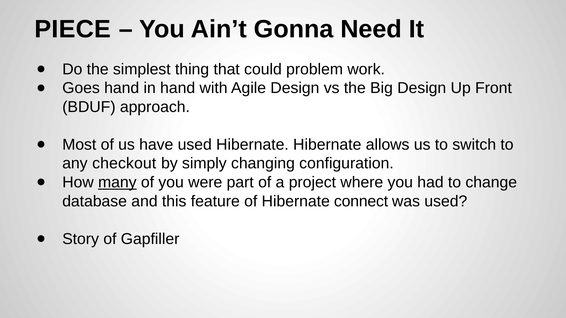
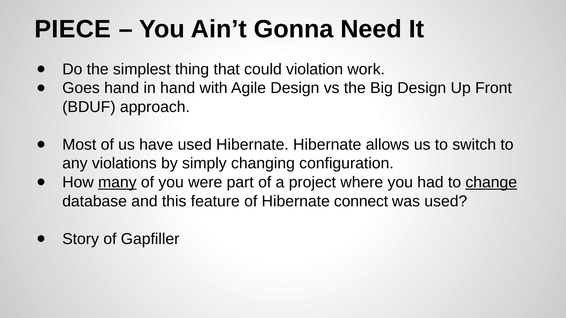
problem: problem -> violation
checkout: checkout -> violations
change underline: none -> present
